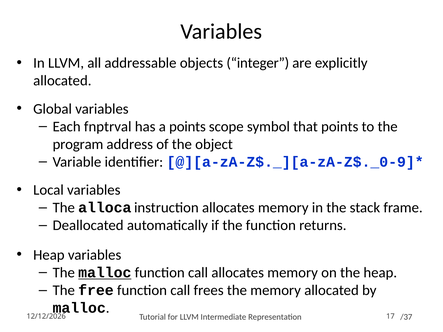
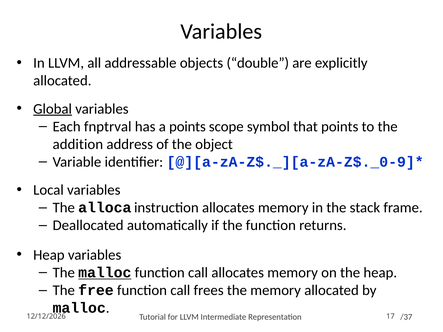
integer: integer -> double
Global underline: none -> present
program: program -> addition
